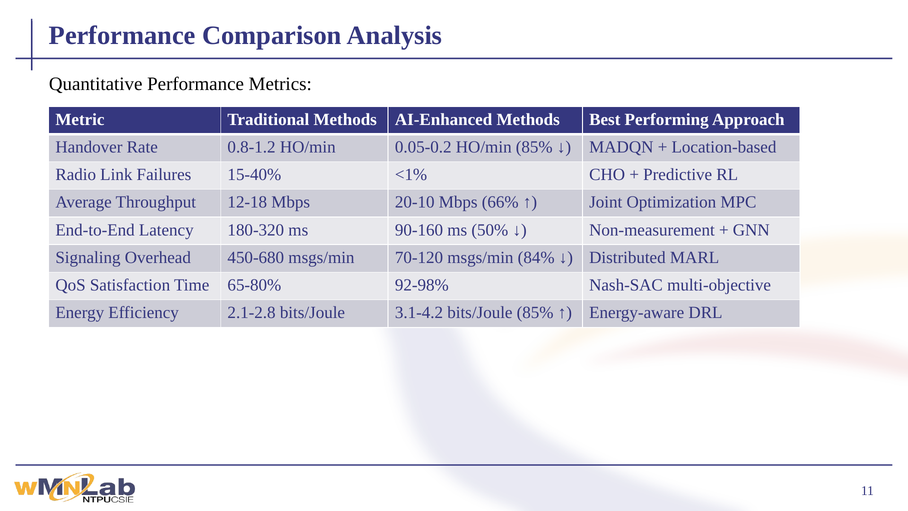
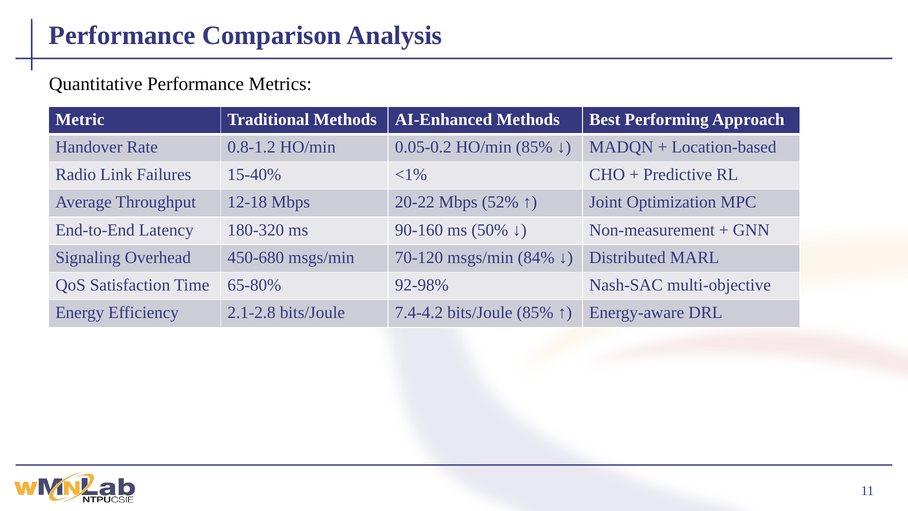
20-10: 20-10 -> 20-22
66%: 66% -> 52%
3.1-4.2: 3.1-4.2 -> 7.4-4.2
